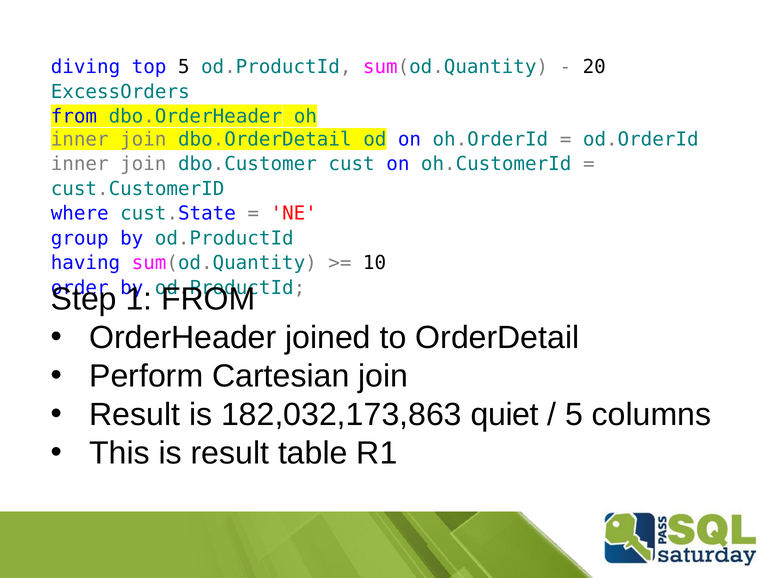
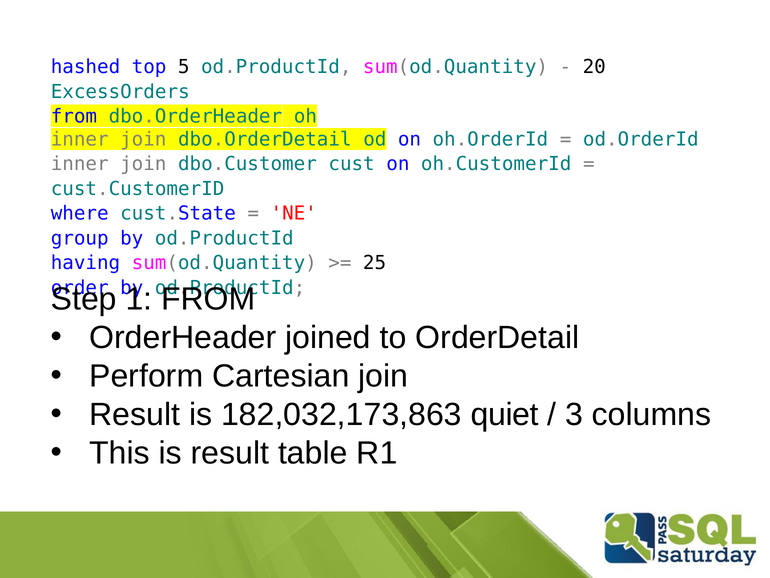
diving: diving -> hashed
10: 10 -> 25
5 at (574, 414): 5 -> 3
